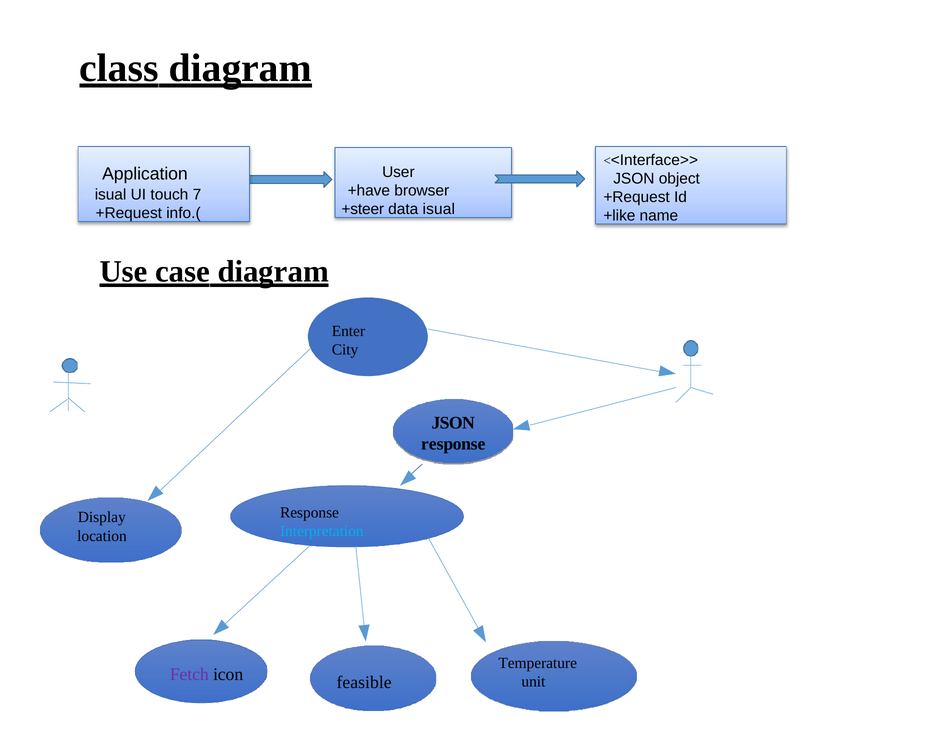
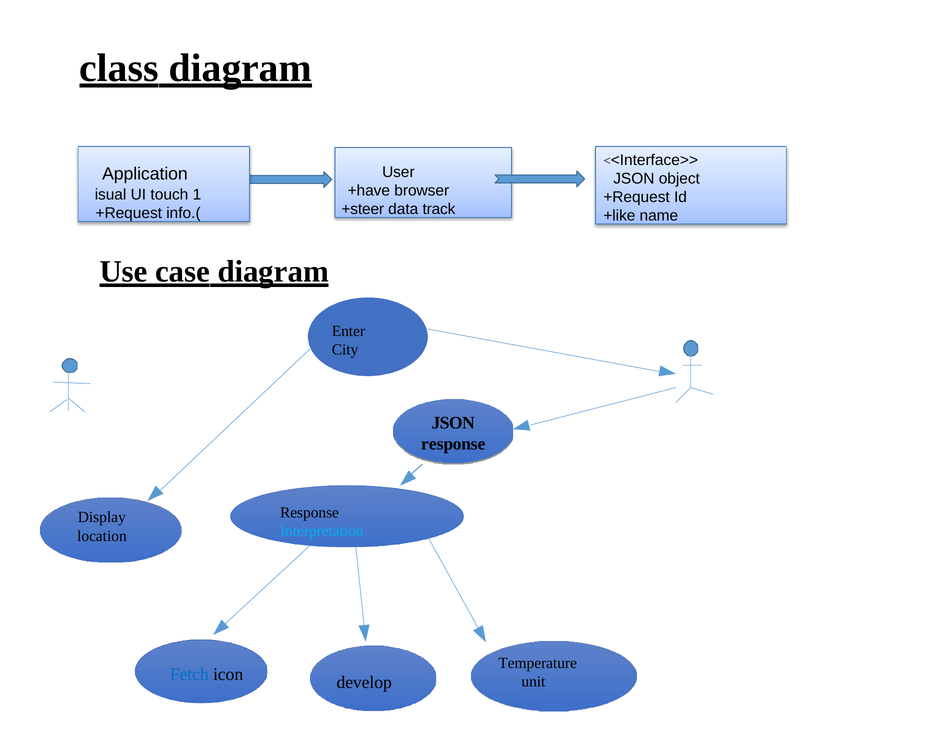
7: 7 -> 1
data isual: isual -> track
Fetch colour: purple -> blue
feasible: feasible -> develop
